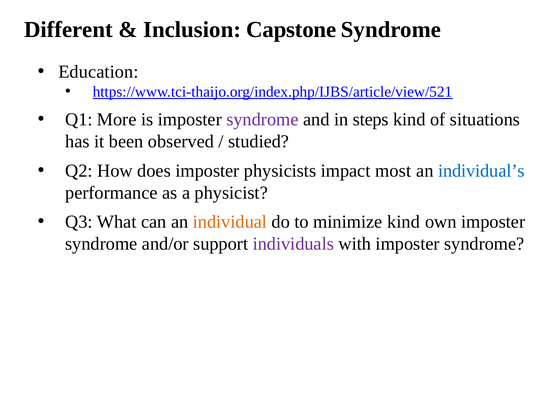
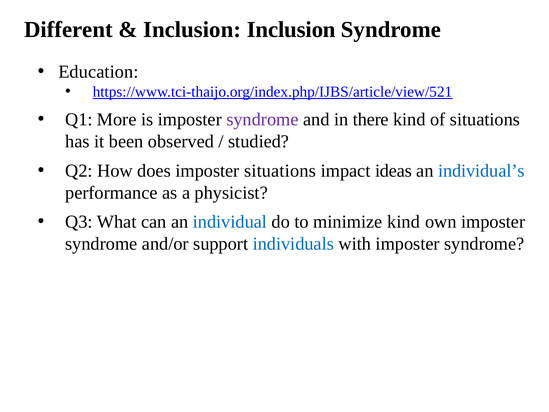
Inclusion Capstone: Capstone -> Inclusion
steps: steps -> there
imposter physicists: physicists -> situations
most: most -> ideas
individual colour: orange -> blue
individuals colour: purple -> blue
